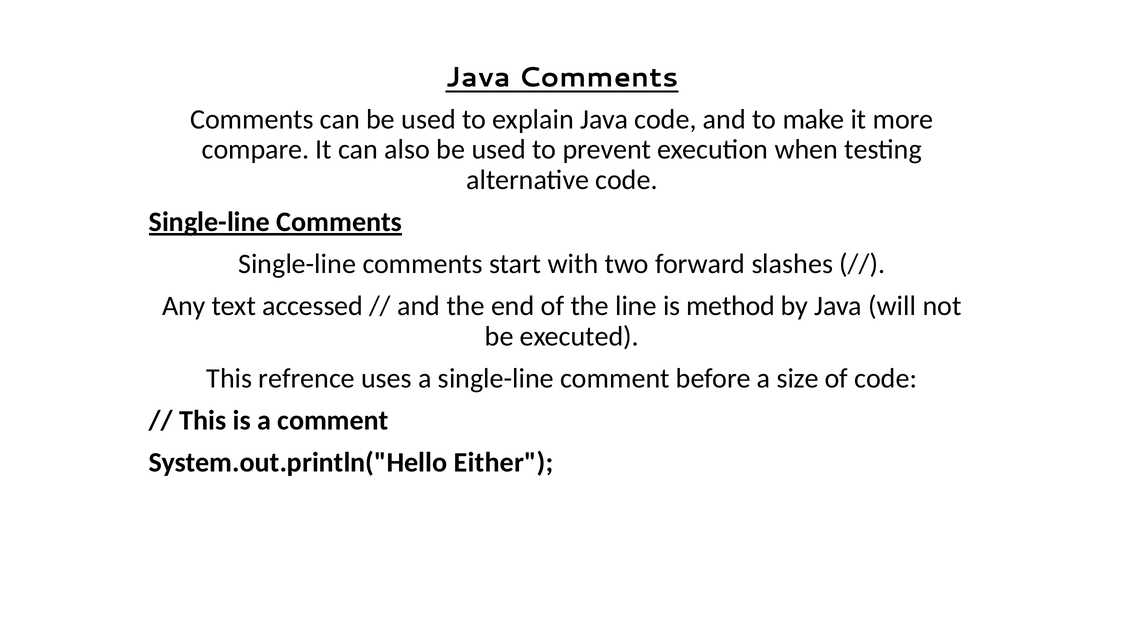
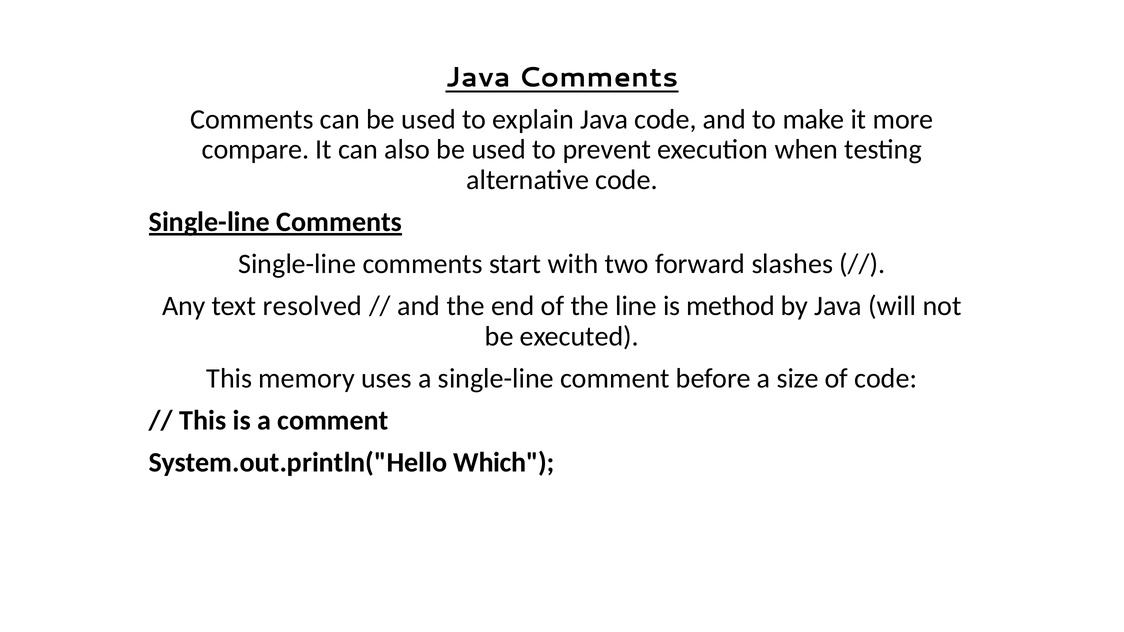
accessed: accessed -> resolved
refrence: refrence -> memory
Either: Either -> Which
